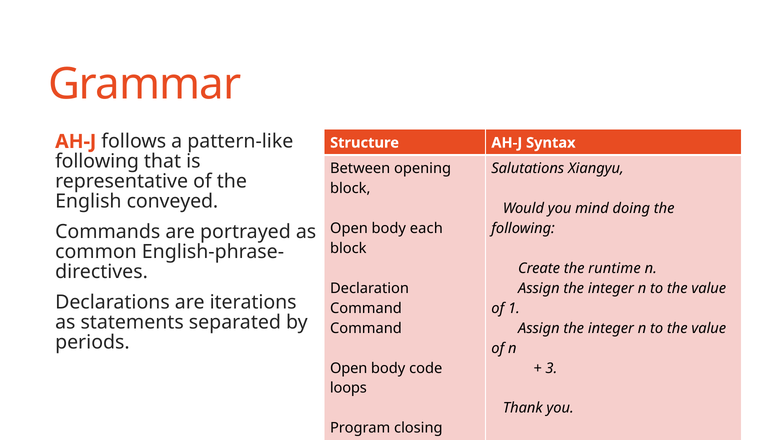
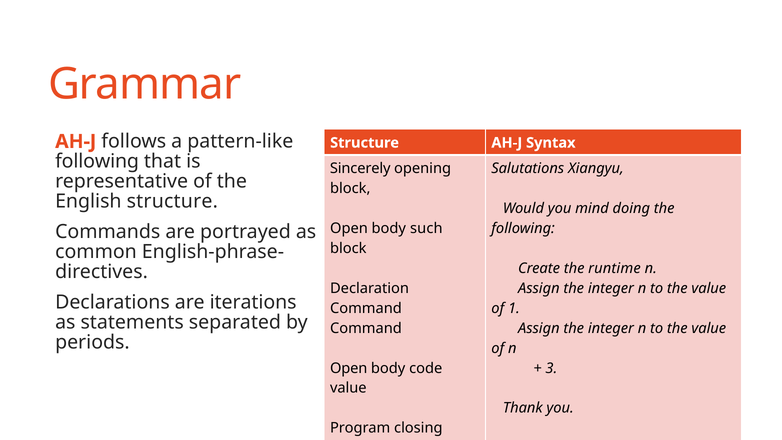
Between at (360, 169): Between -> Sincerely
English conveyed: conveyed -> structure
each: each -> such
loops at (348, 388): loops -> value
